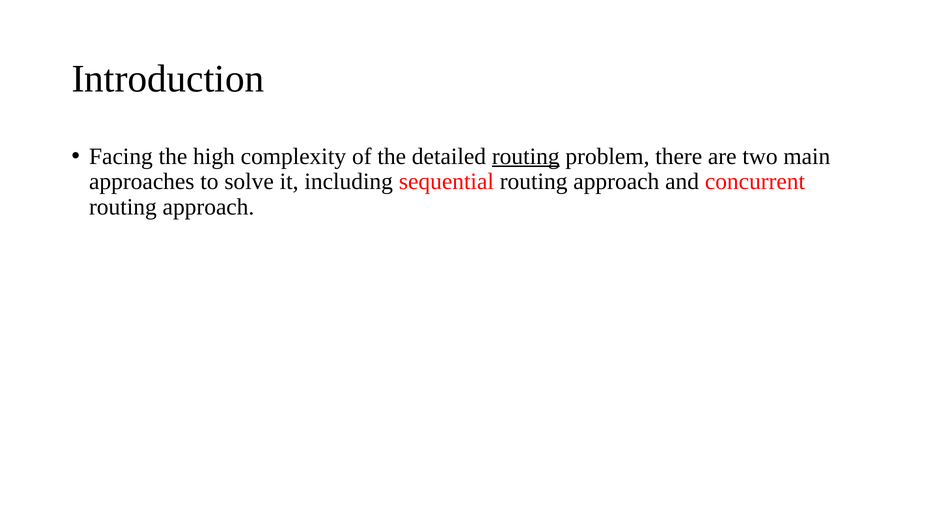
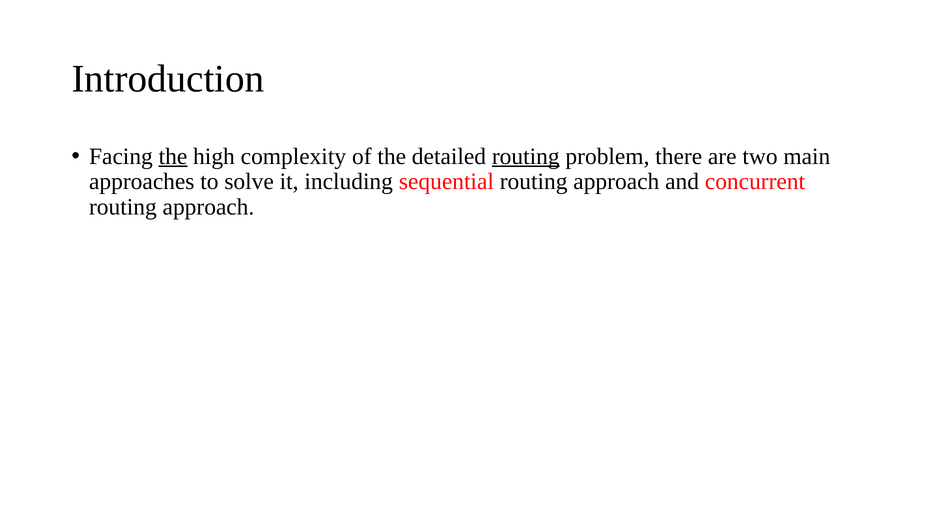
the at (173, 156) underline: none -> present
